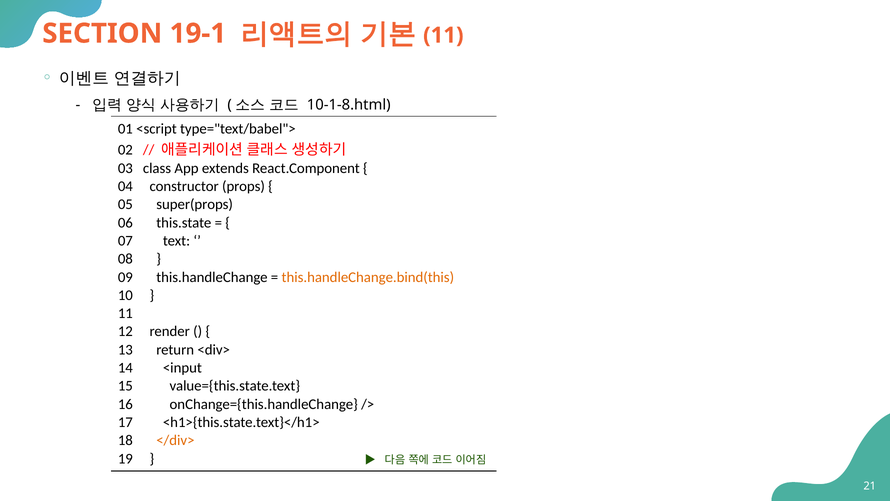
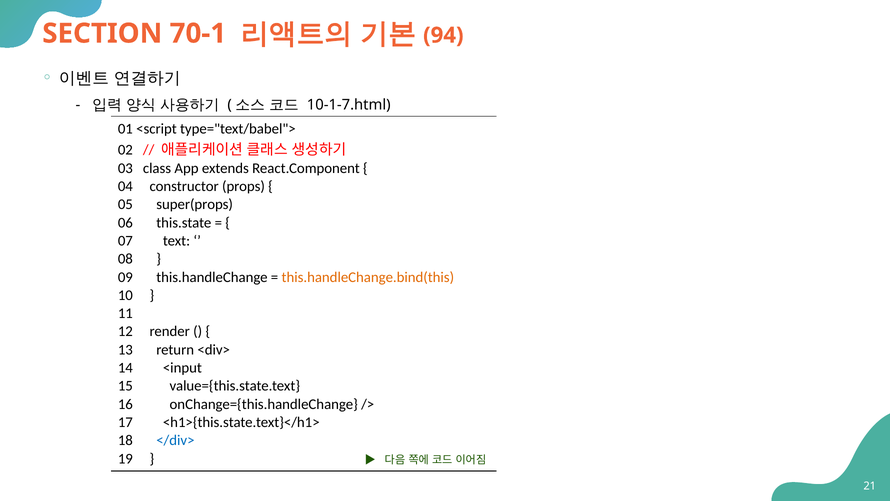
19-1: 19-1 -> 70-1
11 at (443, 35): 11 -> 94
10-1-8.html: 10-1-8.html -> 10-1-7.html
</div> colour: orange -> blue
